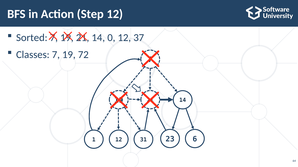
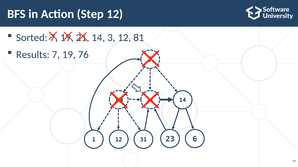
0: 0 -> 3
37: 37 -> 81
Classes: Classes -> Results
72: 72 -> 76
